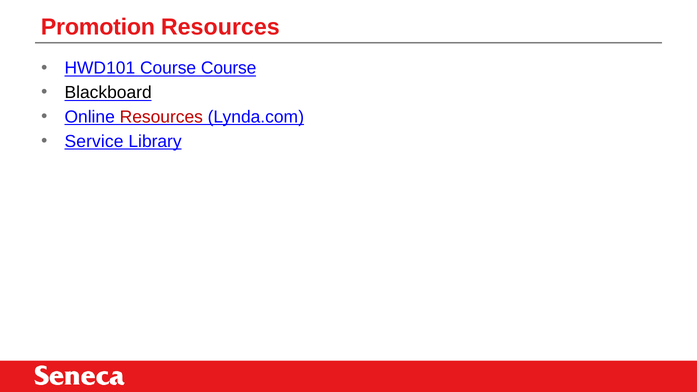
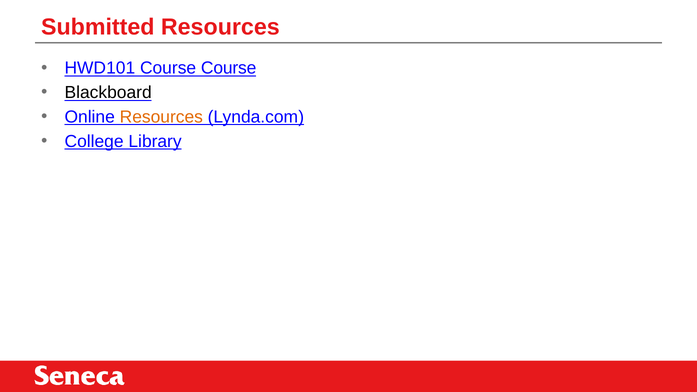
Promotion: Promotion -> Submitted
Resources at (161, 117) colour: red -> orange
Service: Service -> College
